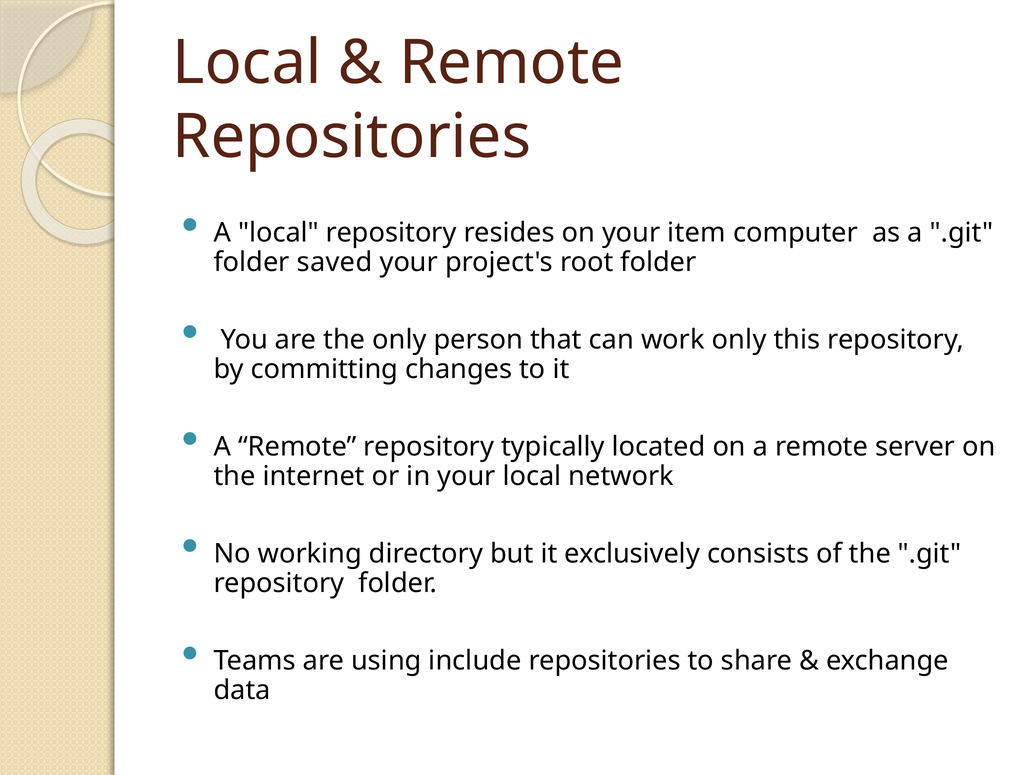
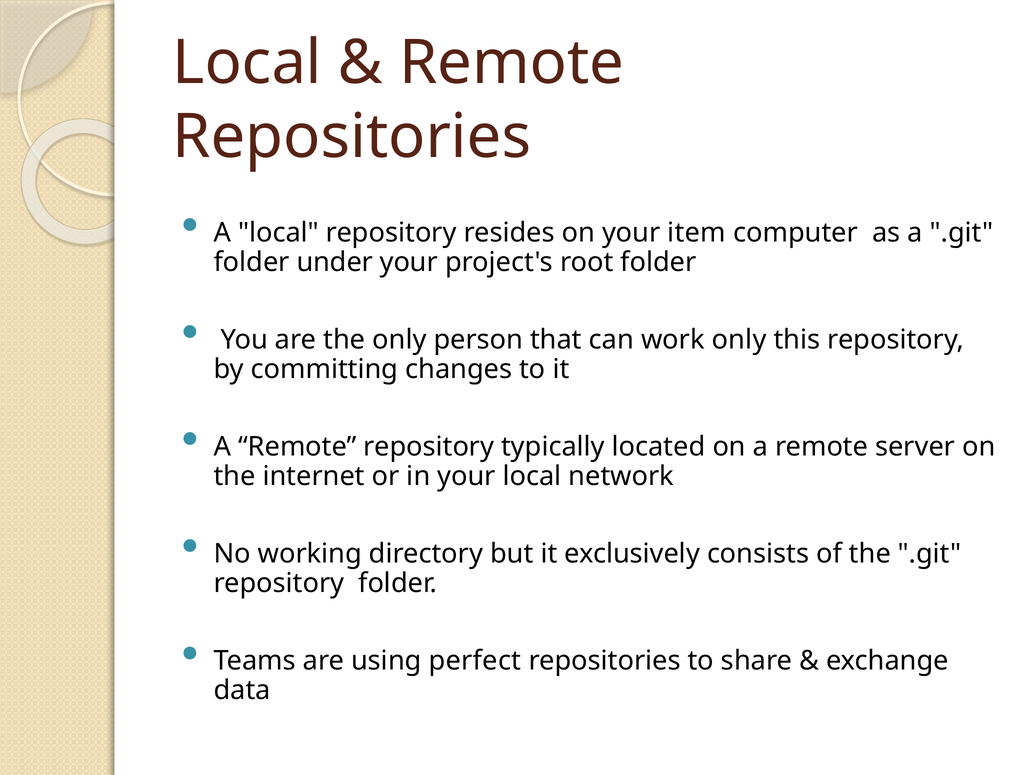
saved: saved -> under
include: include -> perfect
